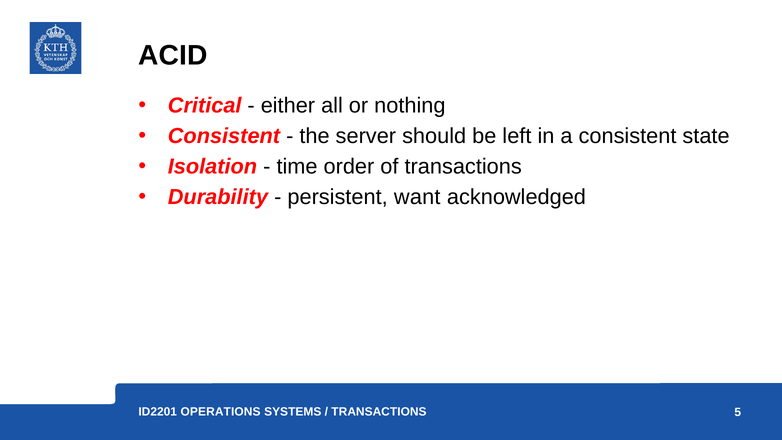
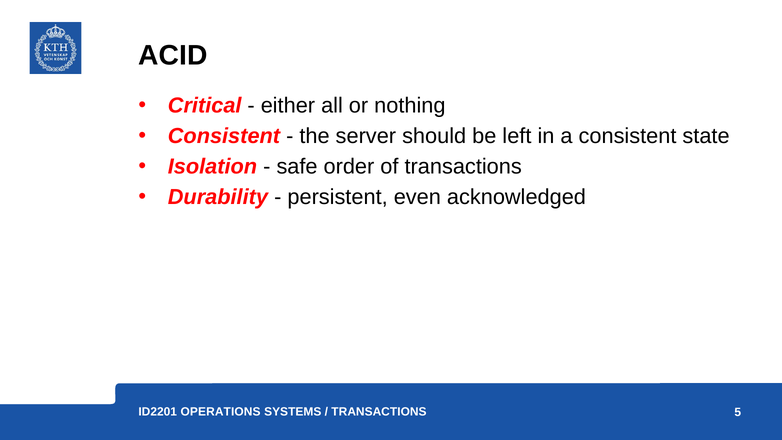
time: time -> safe
want: want -> even
